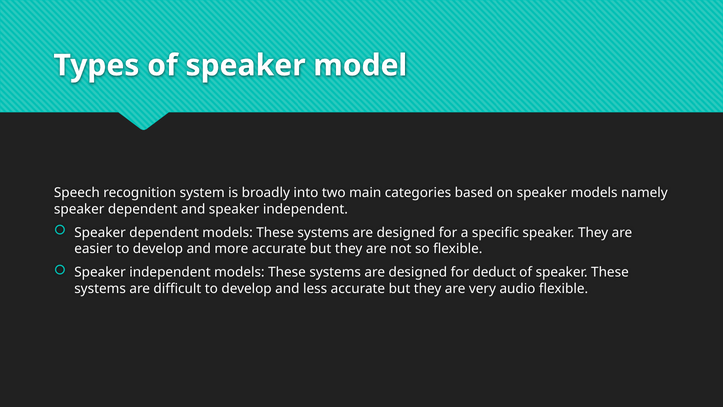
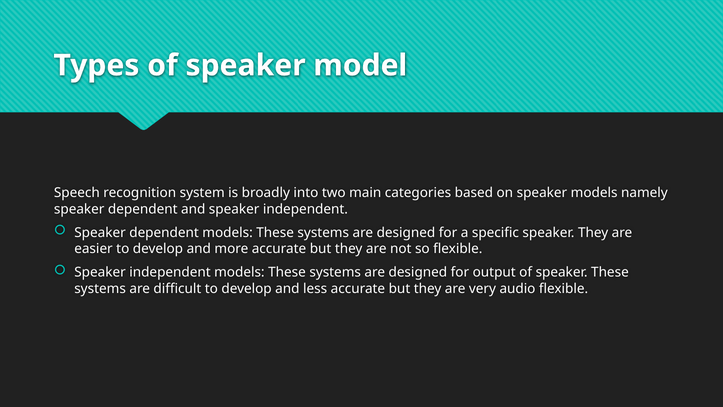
deduct: deduct -> output
